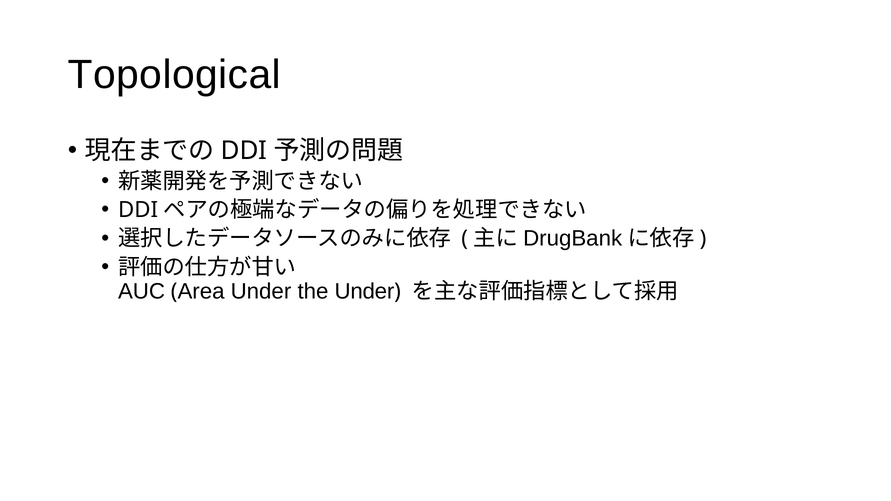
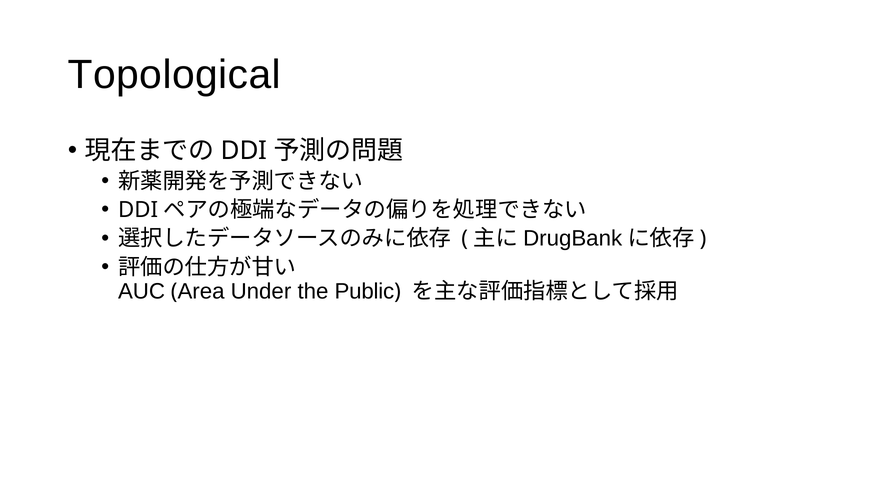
the Under: Under -> Public
